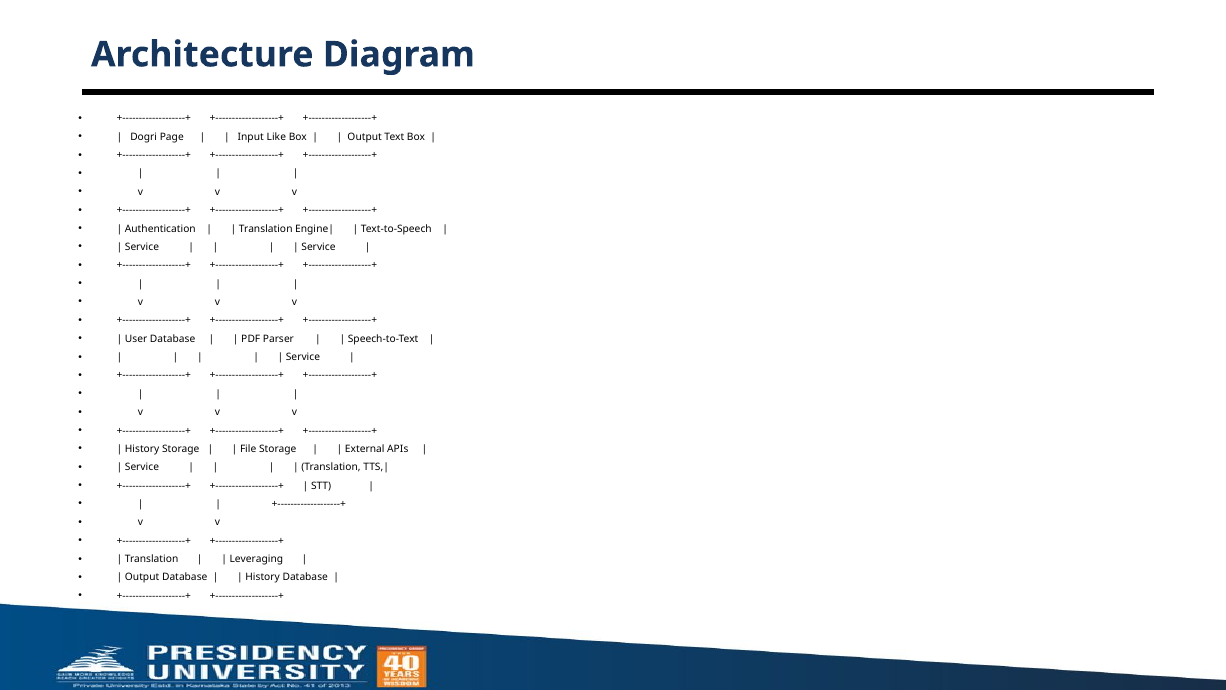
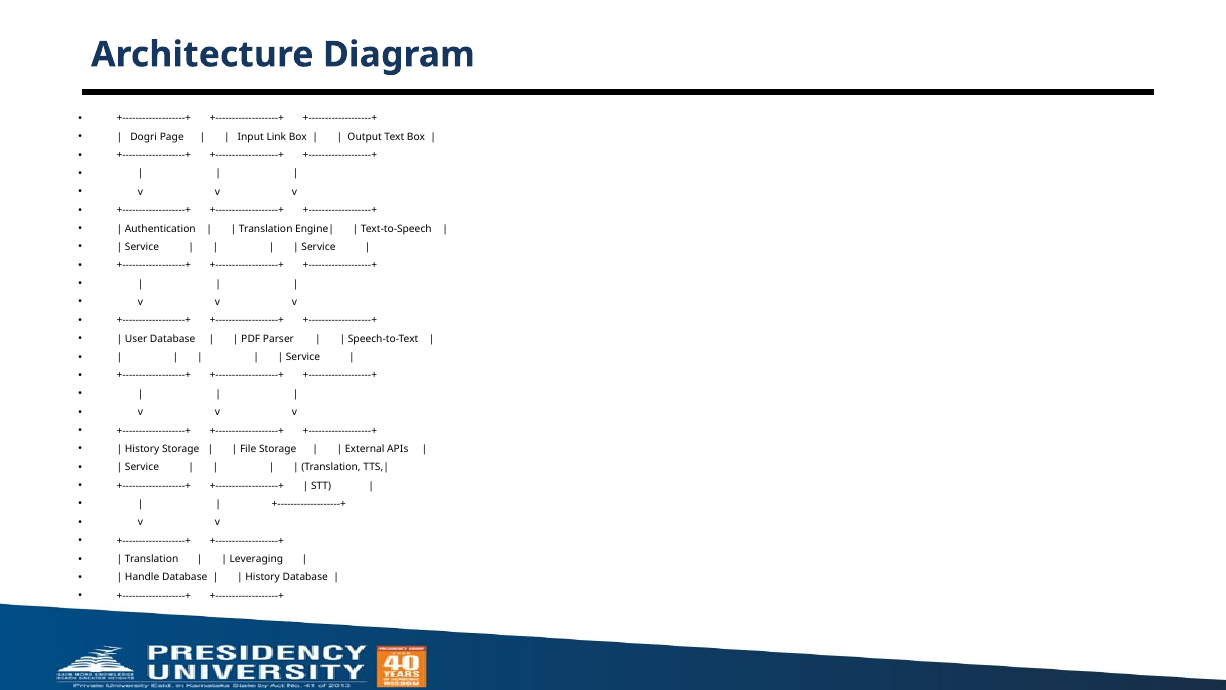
Like: Like -> Link
Output at (142, 577): Output -> Handle
